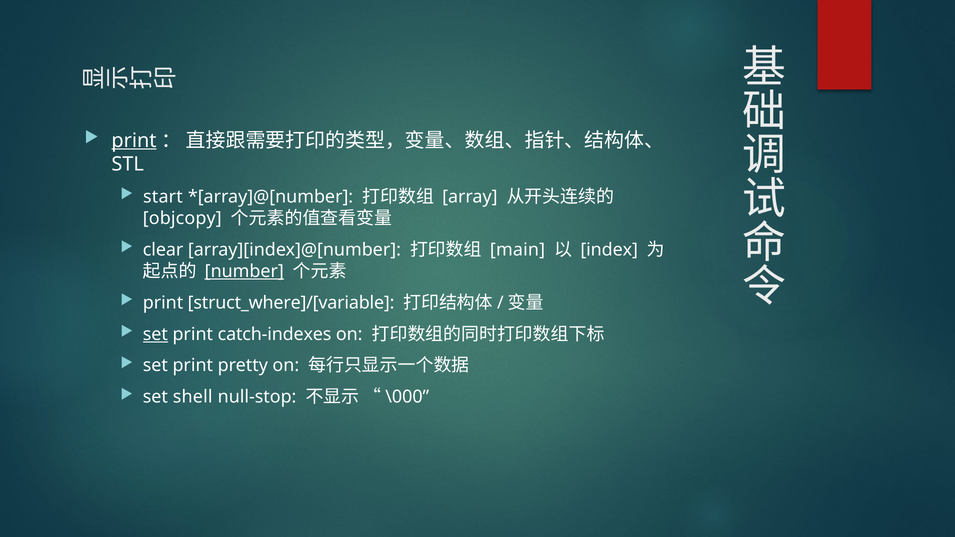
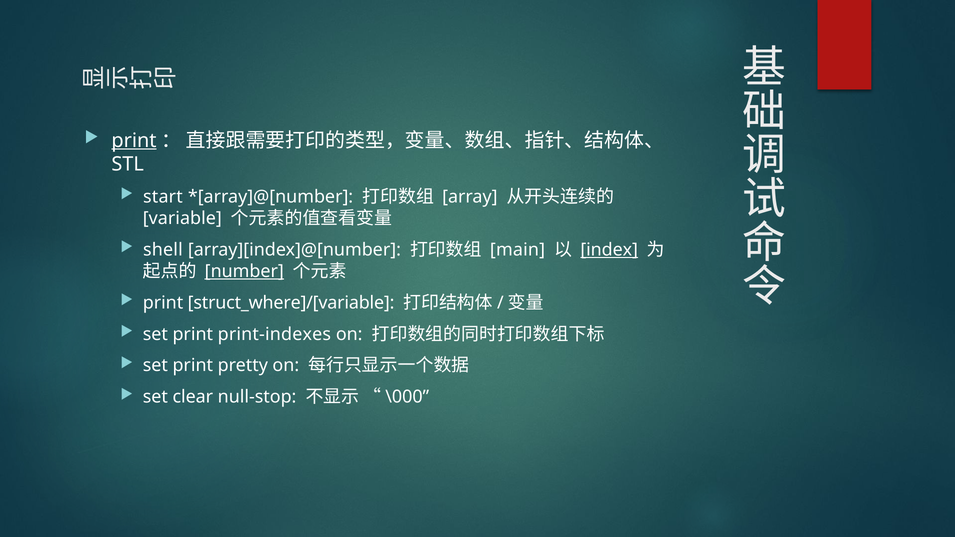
objcopy: objcopy -> variable
clear: clear -> shell
index underline: none -> present
set at (155, 334) underline: present -> none
catch-indexes: catch-indexes -> print-indexes
shell: shell -> clear
